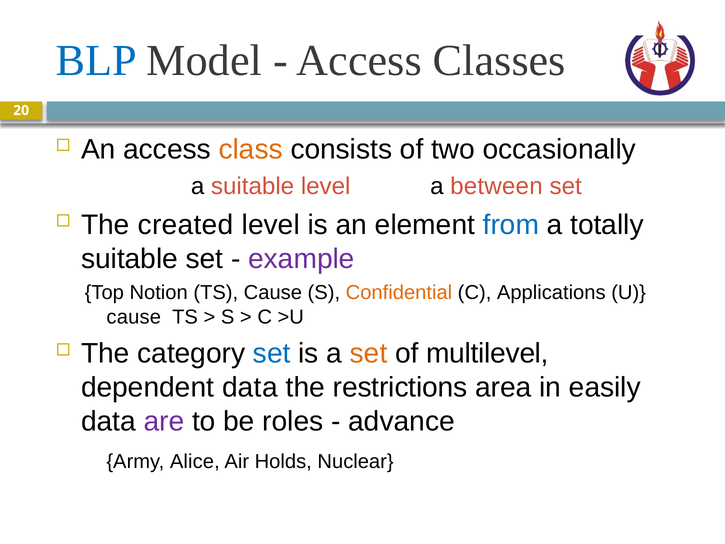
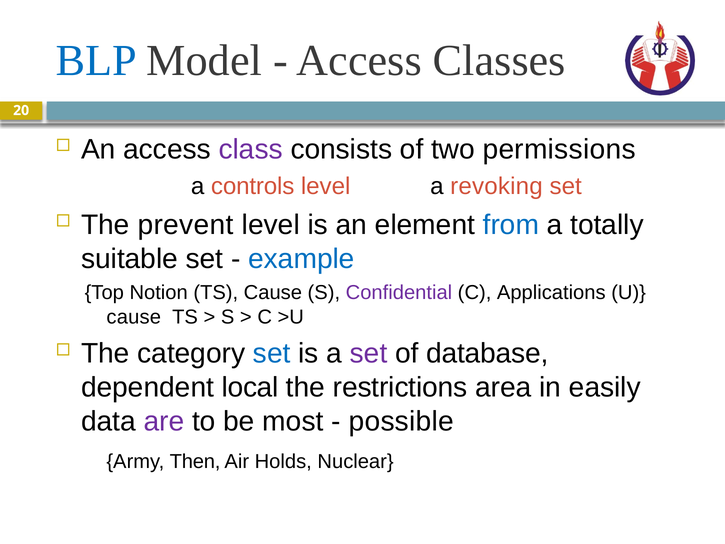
class colour: orange -> purple
occasionally: occasionally -> permissions
a suitable: suitable -> controls
between: between -> revoking
created: created -> prevent
example colour: purple -> blue
Confidential colour: orange -> purple
set at (369, 353) colour: orange -> purple
multilevel: multilevel -> database
dependent data: data -> local
roles: roles -> most
advance: advance -> possible
Alice: Alice -> Then
